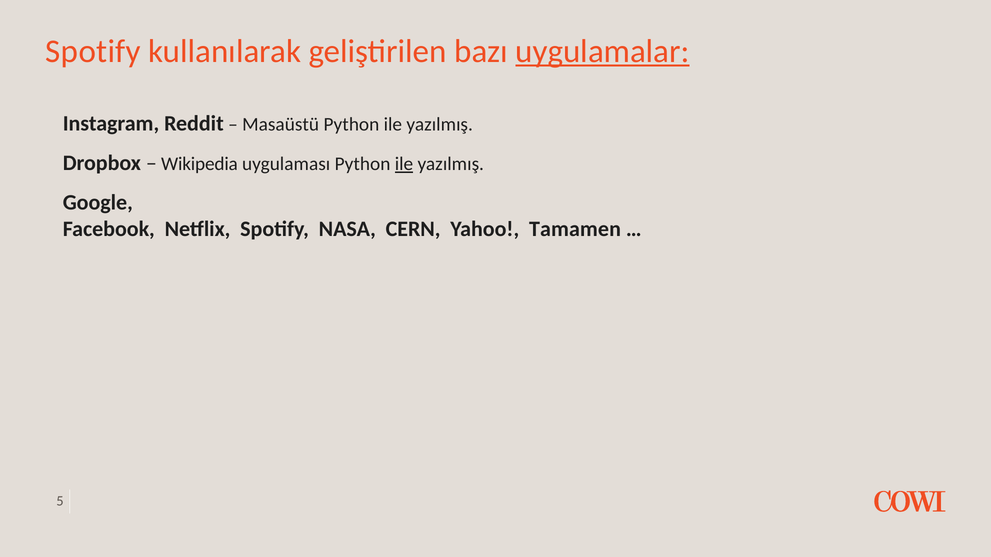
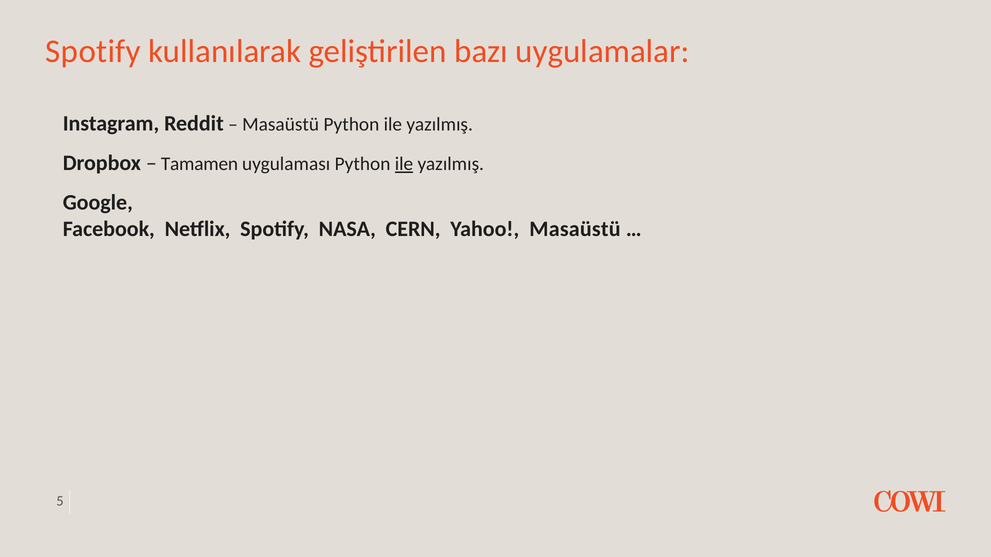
uygulamalar underline: present -> none
Wikipedia: Wikipedia -> Tamamen
Yahoo Tamamen: Tamamen -> Masaüstü
